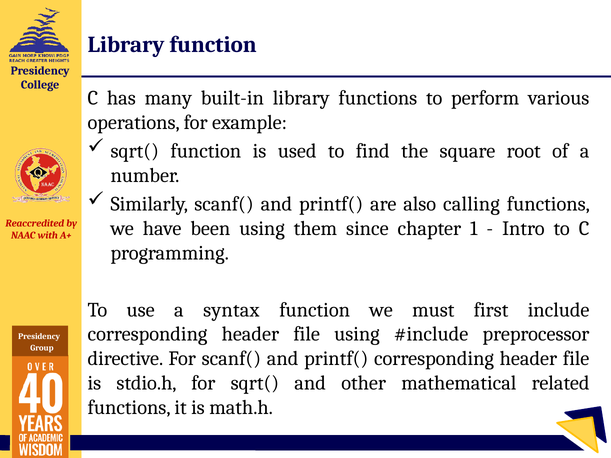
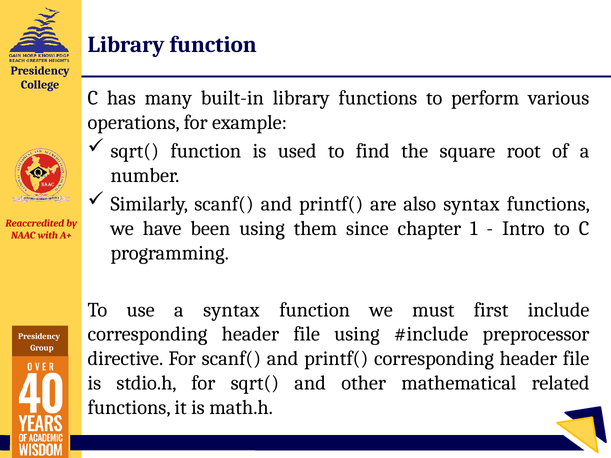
also calling: calling -> syntax
